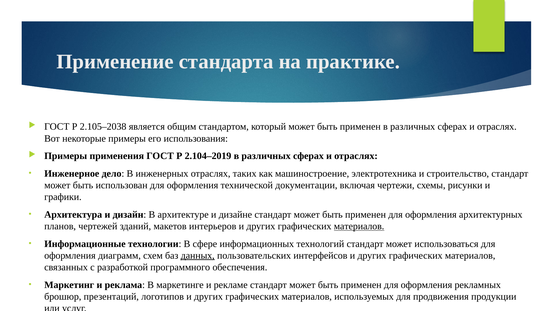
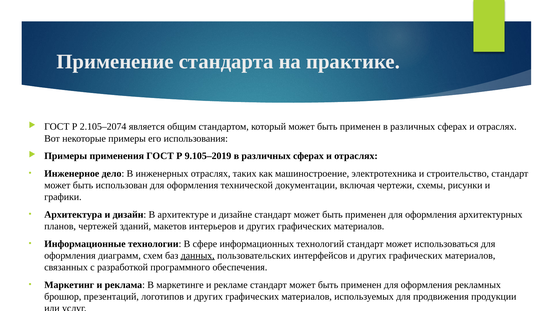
2.105–2038: 2.105–2038 -> 2.105–2074
2.104–2019: 2.104–2019 -> 9.105–2019
материалов at (359, 226) underline: present -> none
